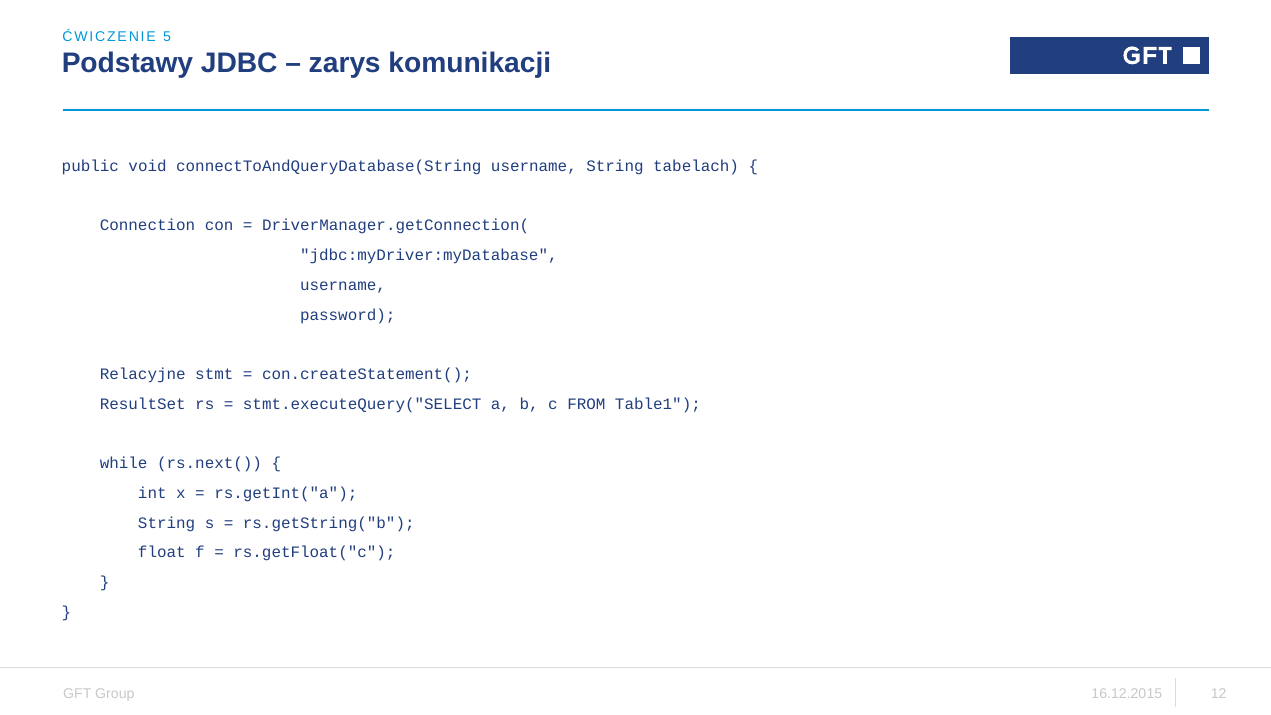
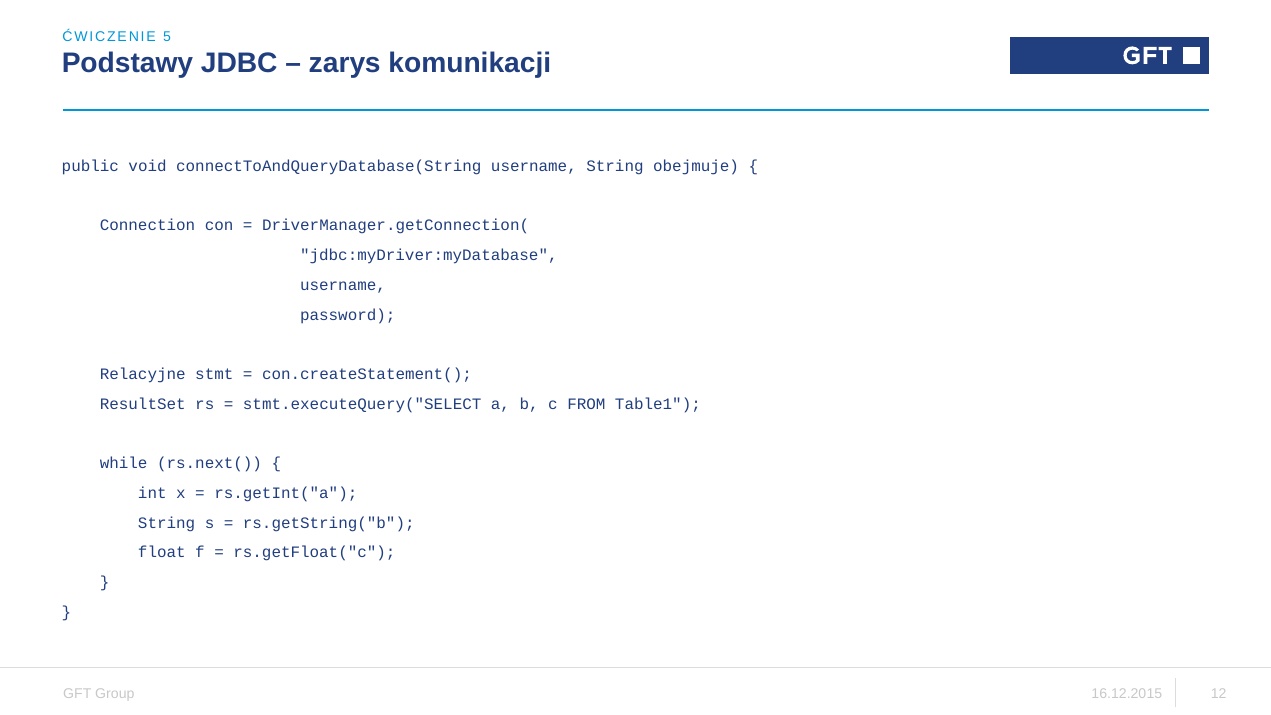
tabelach: tabelach -> obejmuje
